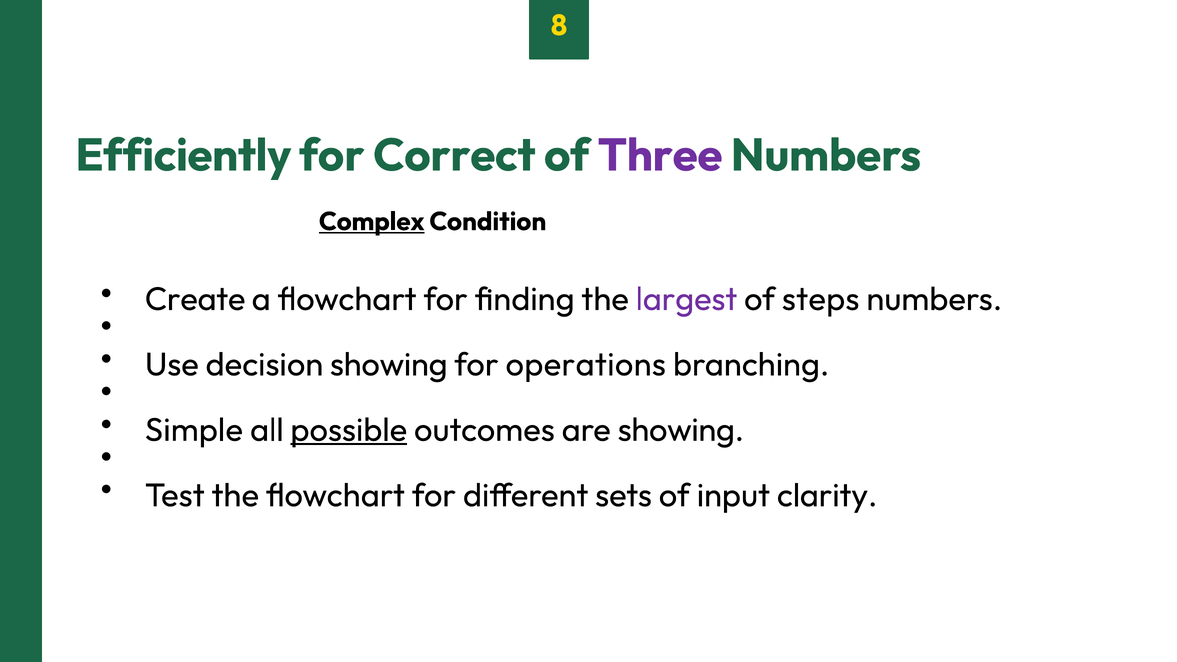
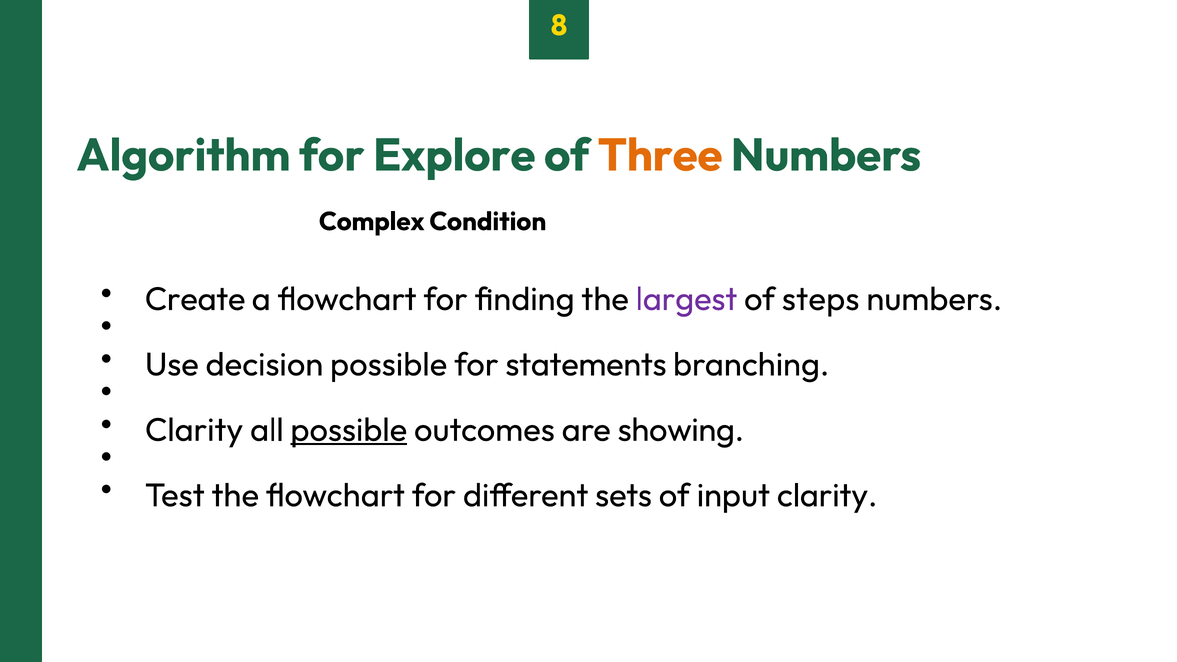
Efficiently: Efficiently -> Algorithm
Correct: Correct -> Explore
Three colour: purple -> orange
Complex underline: present -> none
decision showing: showing -> possible
operations: operations -> statements
Simple at (194, 430): Simple -> Clarity
